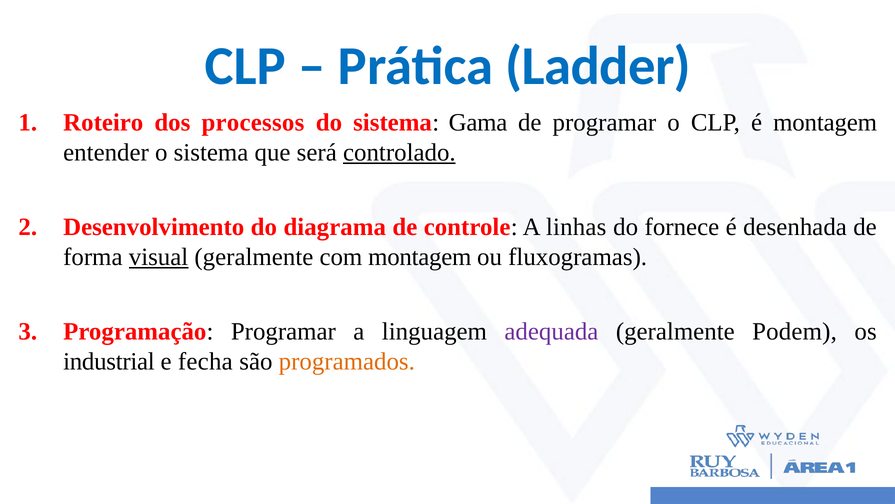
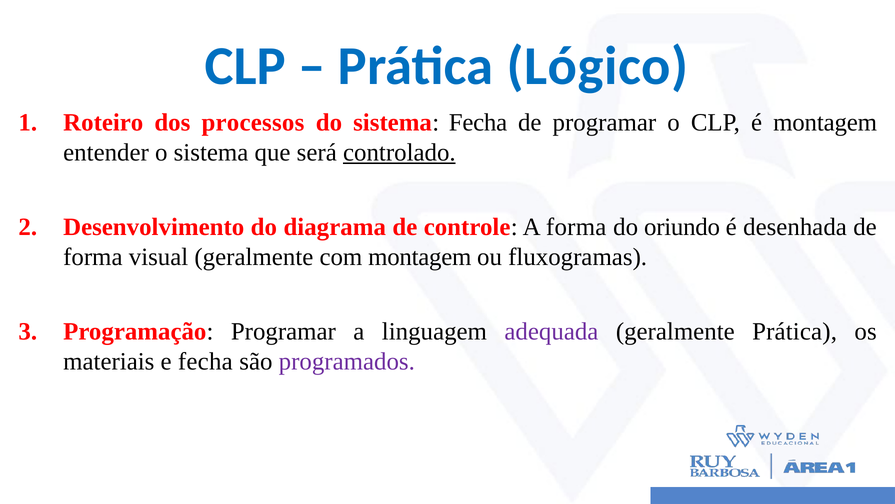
Ladder: Ladder -> Lógico
sistema Gama: Gama -> Fecha
A linhas: linhas -> forma
fornece: fornece -> oriundo
visual underline: present -> none
geralmente Podem: Podem -> Prática
industrial: industrial -> materiais
programados colour: orange -> purple
